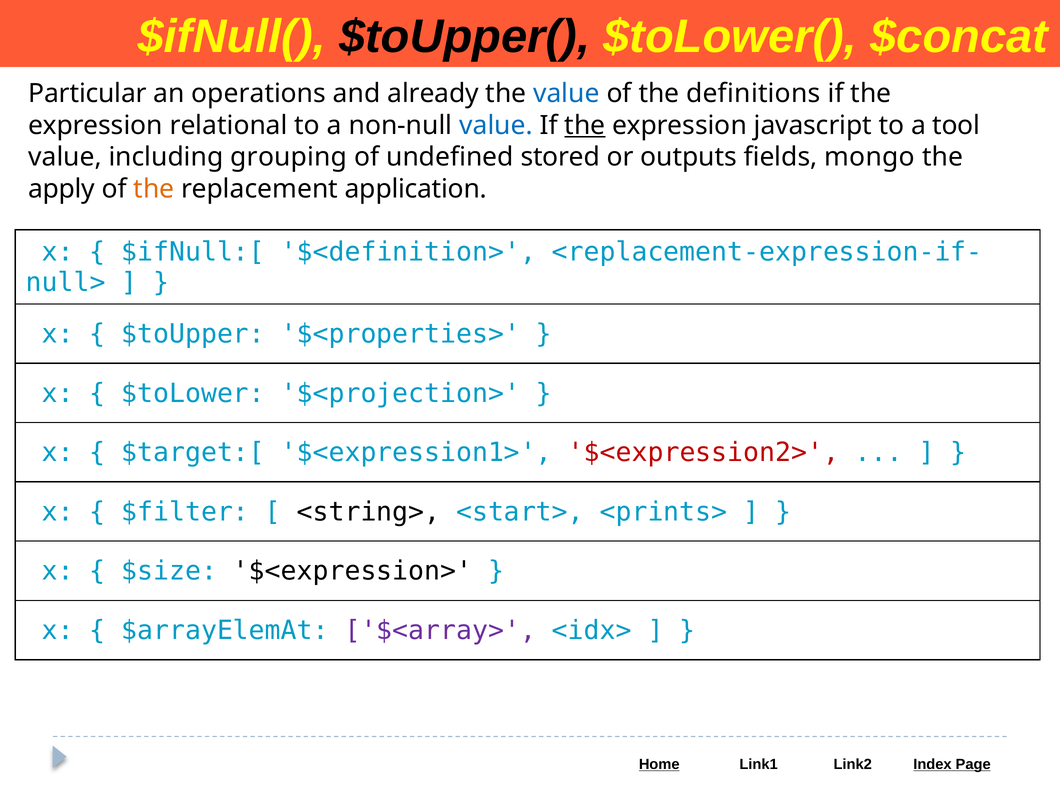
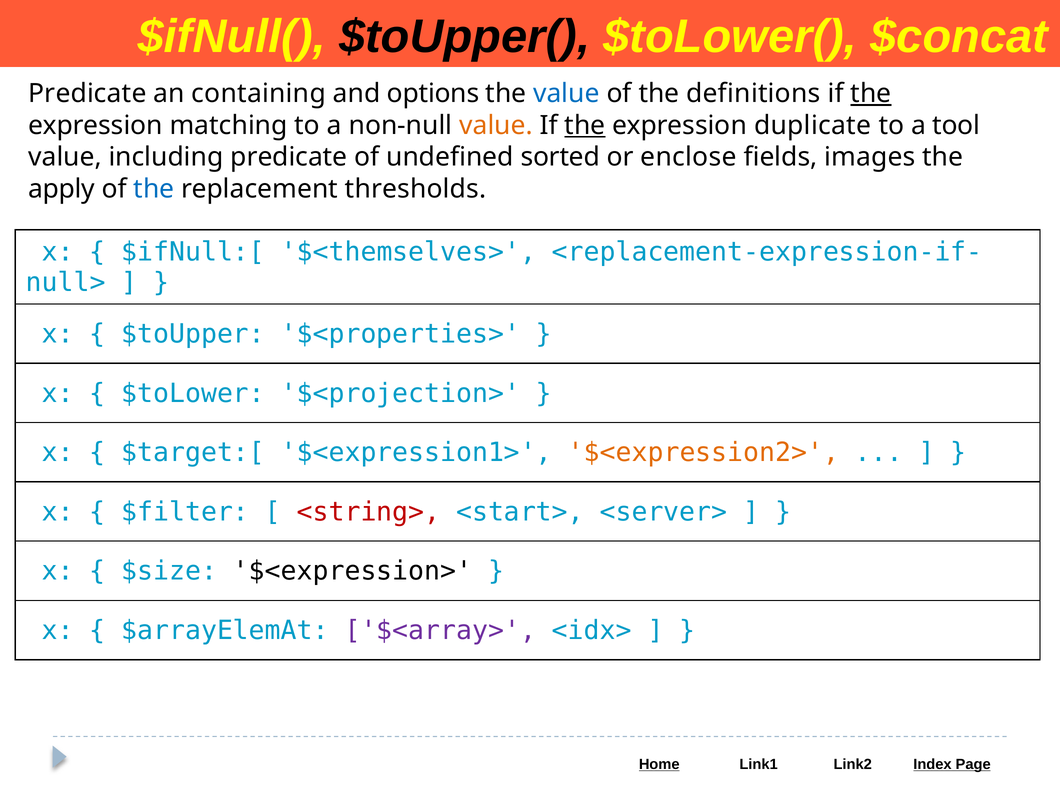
Particular at (88, 94): Particular -> Predicate
operations: operations -> containing
already: already -> options
the at (871, 94) underline: none -> present
relational: relational -> matching
value at (496, 125) colour: blue -> orange
javascript: javascript -> duplicate
including grouping: grouping -> predicate
stored: stored -> sorted
outputs: outputs -> enclose
mongo: mongo -> images
the at (154, 189) colour: orange -> blue
application: application -> thresholds
$<definition>: $<definition> -> $<themselves>
$<expression2> colour: red -> orange
<string> colour: black -> red
<prints>: <prints> -> <server>
